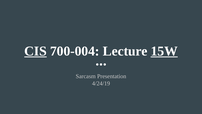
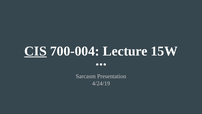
15W underline: present -> none
